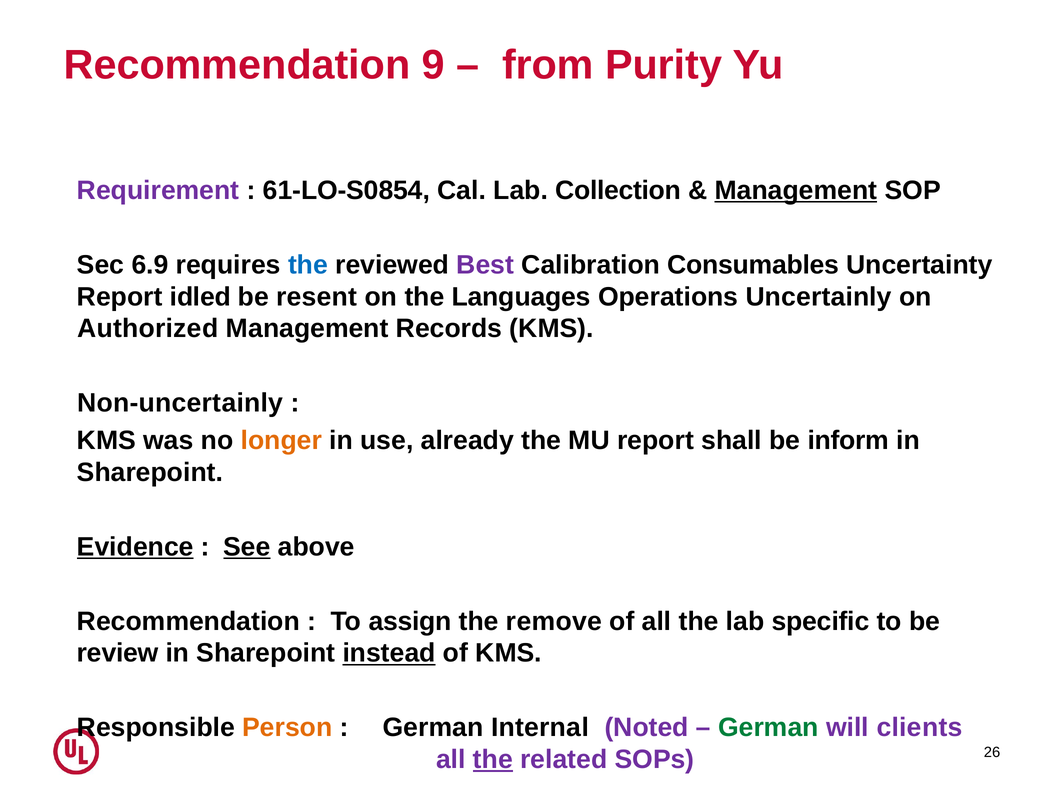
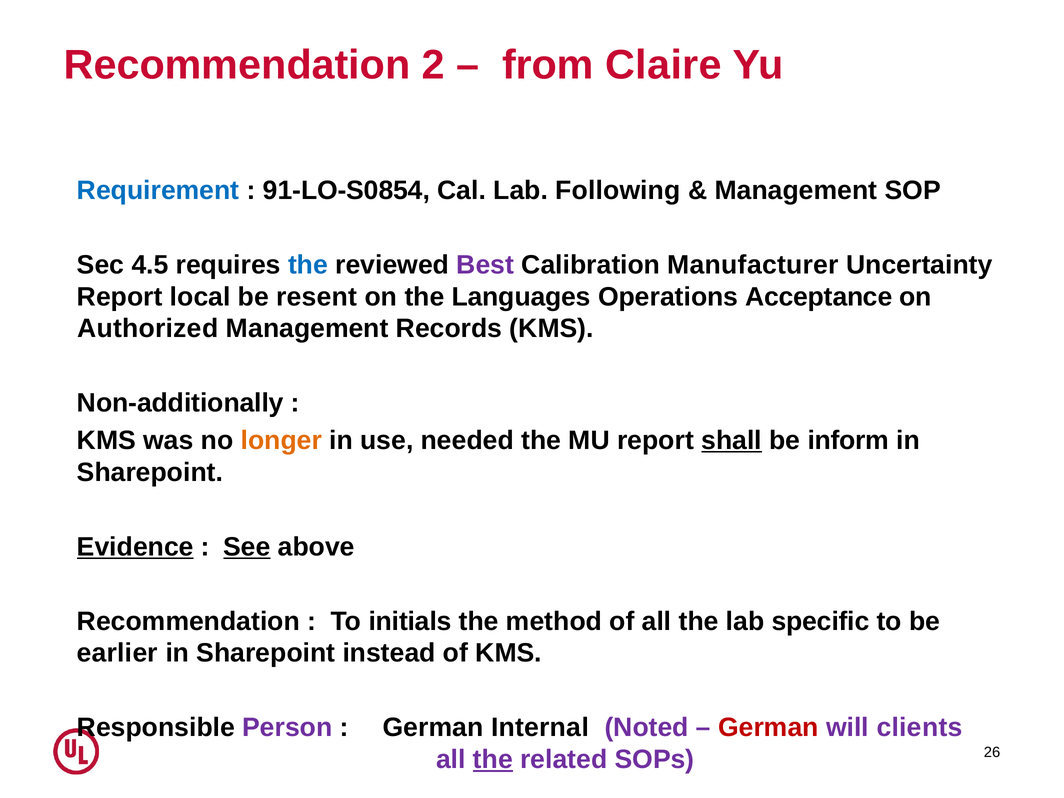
9: 9 -> 2
Purity: Purity -> Claire
Requirement colour: purple -> blue
61-LO-S0854: 61-LO-S0854 -> 91-LO-S0854
Collection: Collection -> Following
Management at (796, 190) underline: present -> none
6.9: 6.9 -> 4.5
Consumables: Consumables -> Manufacturer
idled: idled -> local
Uncertainly: Uncertainly -> Acceptance
Non-uncertainly: Non-uncertainly -> Non-additionally
already: already -> needed
shall underline: none -> present
assign: assign -> initials
remove: remove -> method
review: review -> earlier
instead underline: present -> none
Person colour: orange -> purple
German at (768, 728) colour: green -> red
